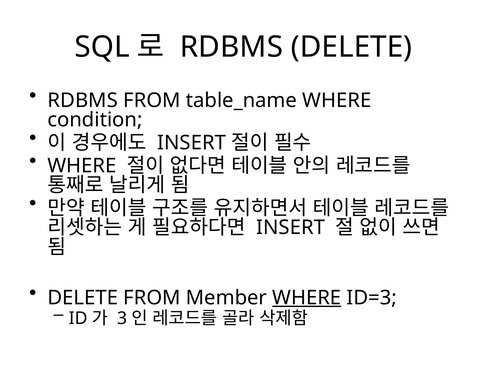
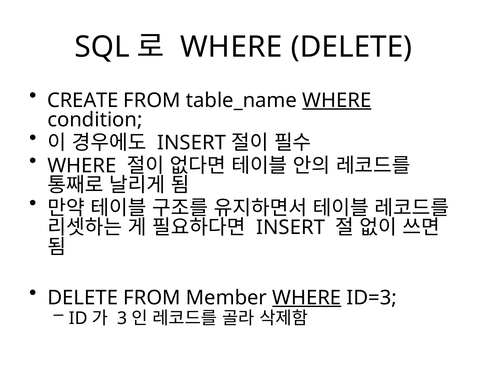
RDBMS at (231, 47): RDBMS -> WHERE
RDBMS at (83, 100): RDBMS -> CREATE
WHERE at (337, 100) underline: none -> present
